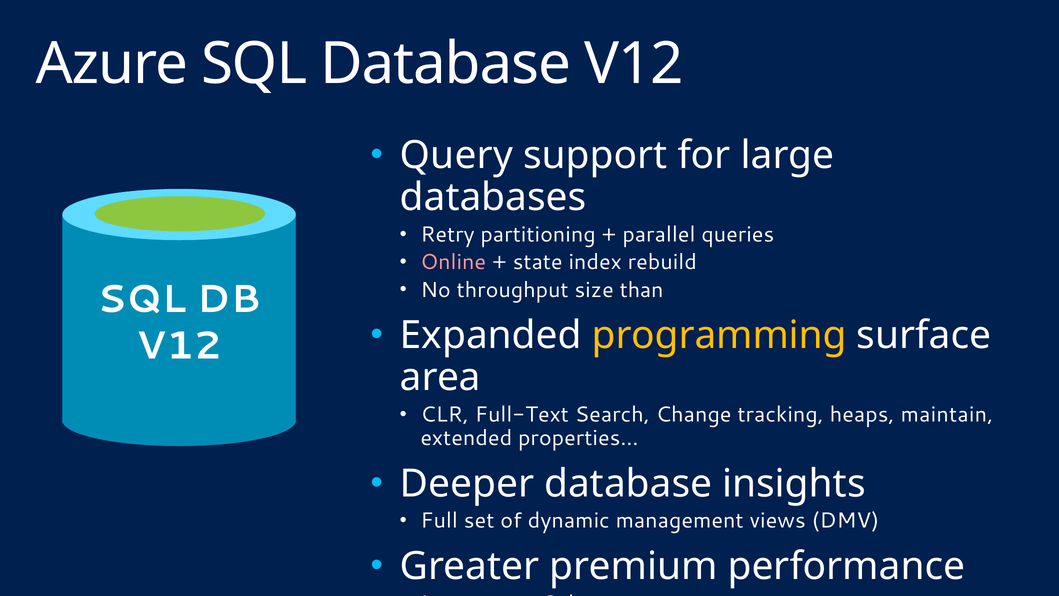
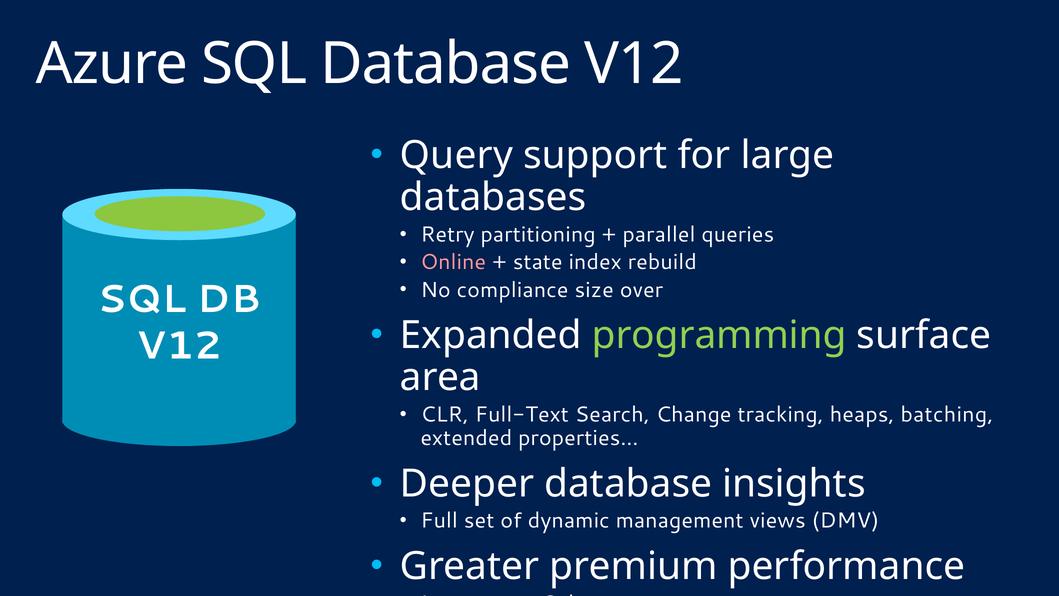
throughput: throughput -> compliance
than: than -> over
programming colour: yellow -> light green
maintain: maintain -> batching
